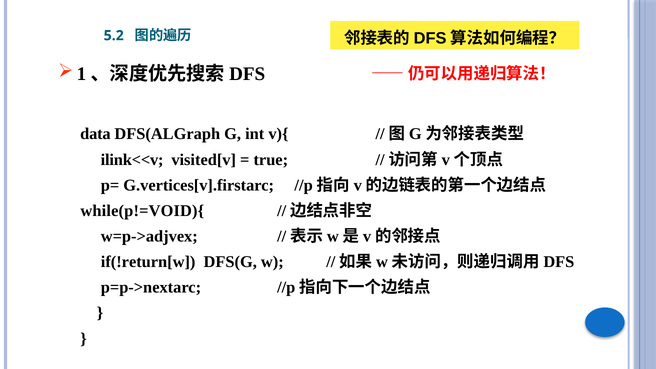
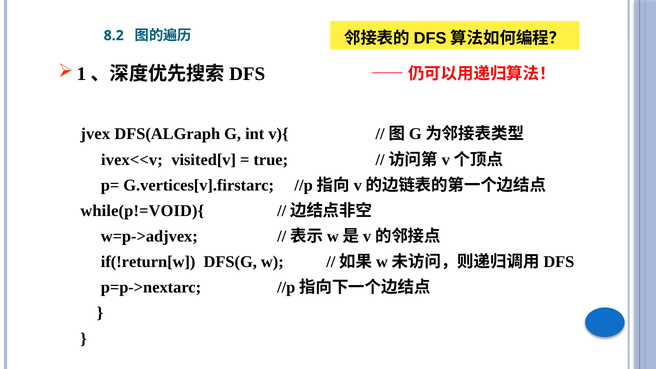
5.2: 5.2 -> 8.2
data: data -> jvex
ilink<<v: ilink<<v -> ivex<<v
